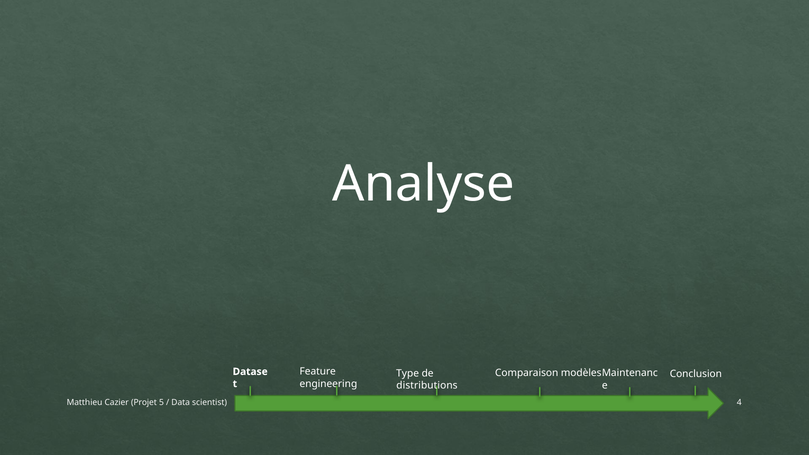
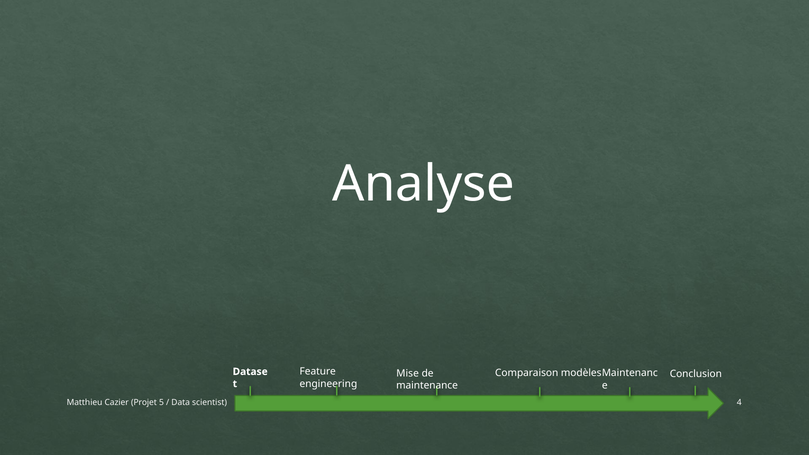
Type: Type -> Mise
distributions: distributions -> maintenance
